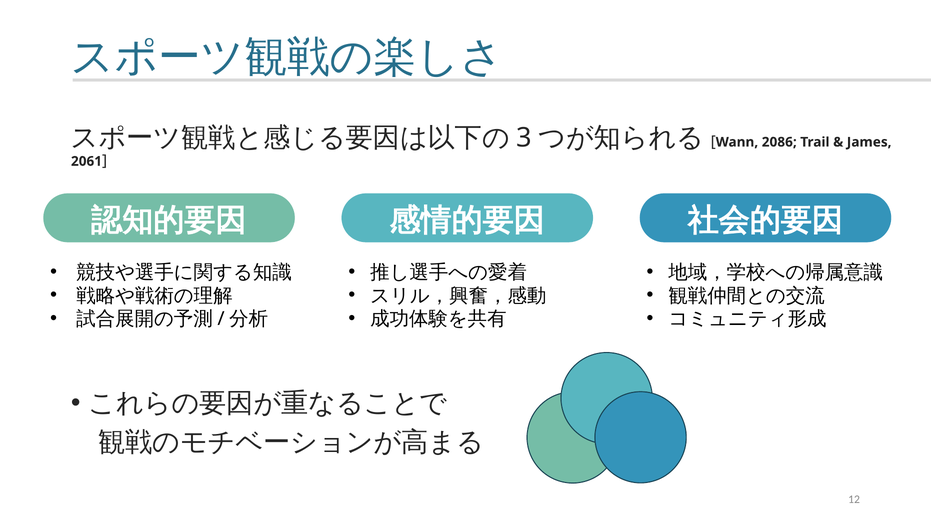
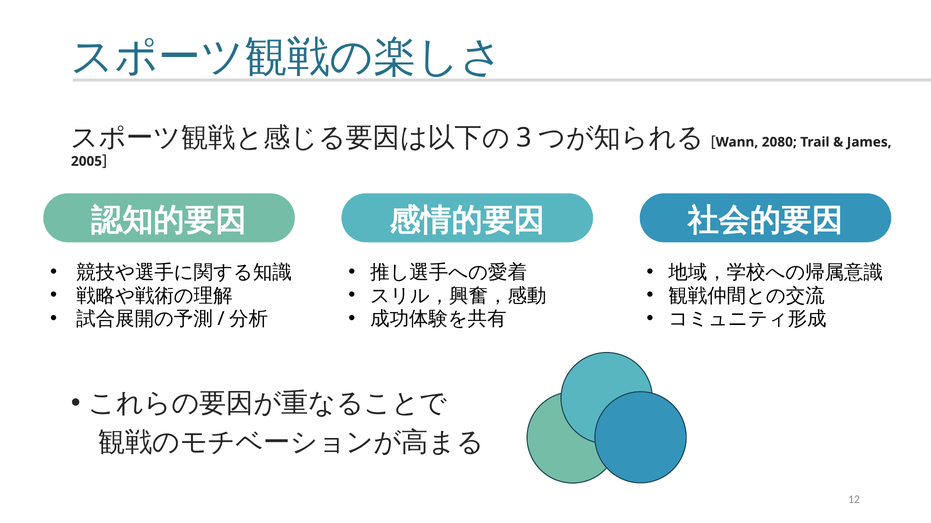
2086: 2086 -> 2080
2061: 2061 -> 2005
